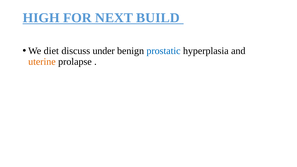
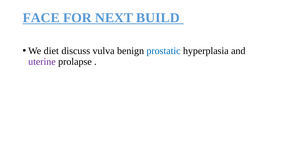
HIGH: HIGH -> FACE
under: under -> vulva
uterine colour: orange -> purple
